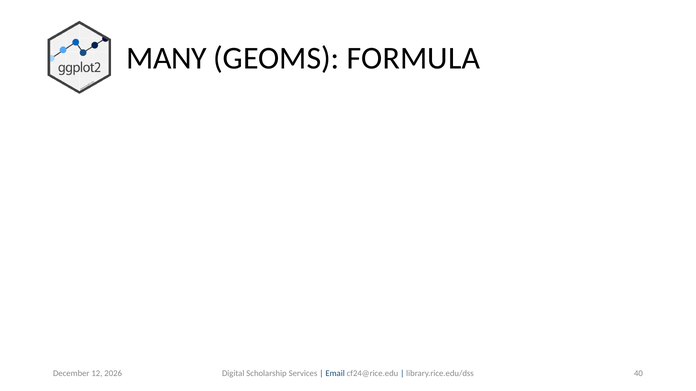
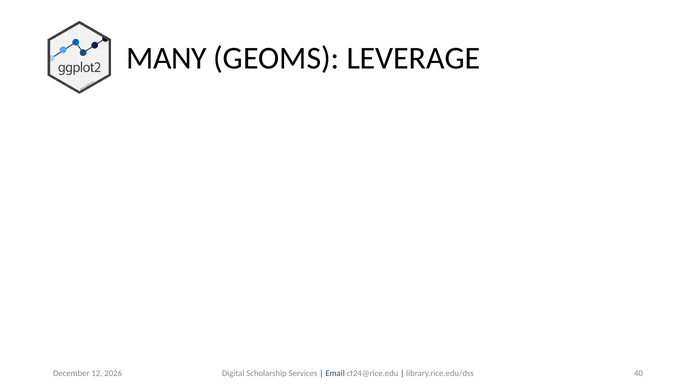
FORMULA: FORMULA -> LEVERAGE
